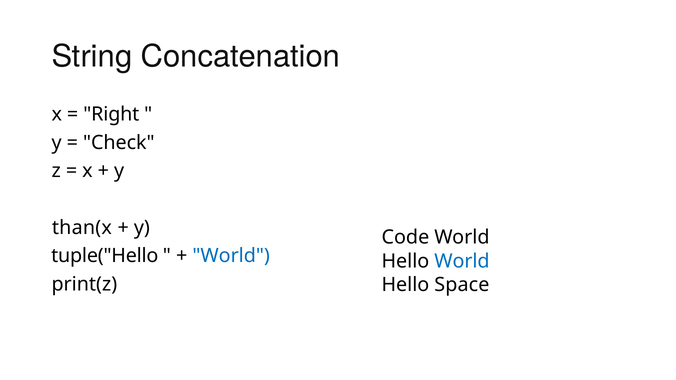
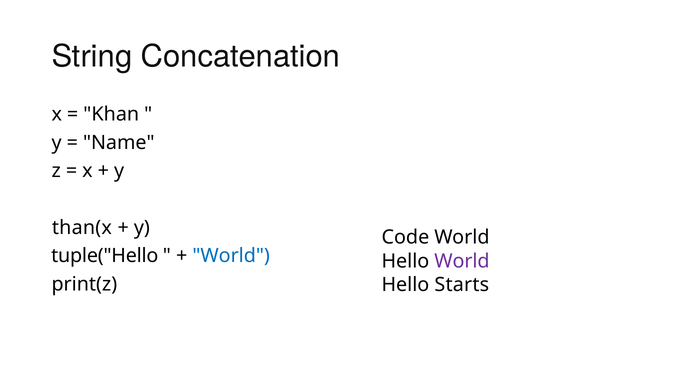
Right: Right -> Khan
Check: Check -> Name
World at (462, 261) colour: blue -> purple
Space: Space -> Starts
